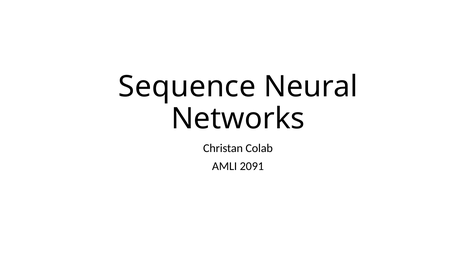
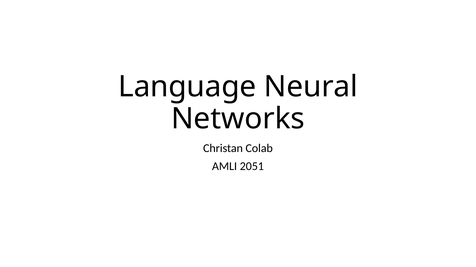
Sequence: Sequence -> Language
2091: 2091 -> 2051
